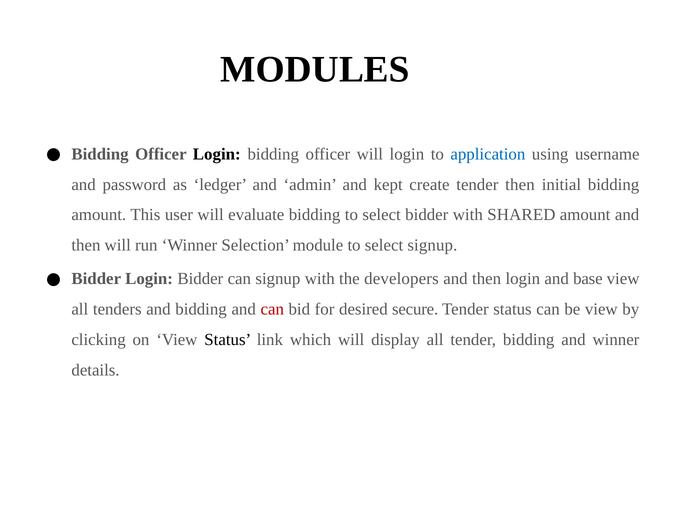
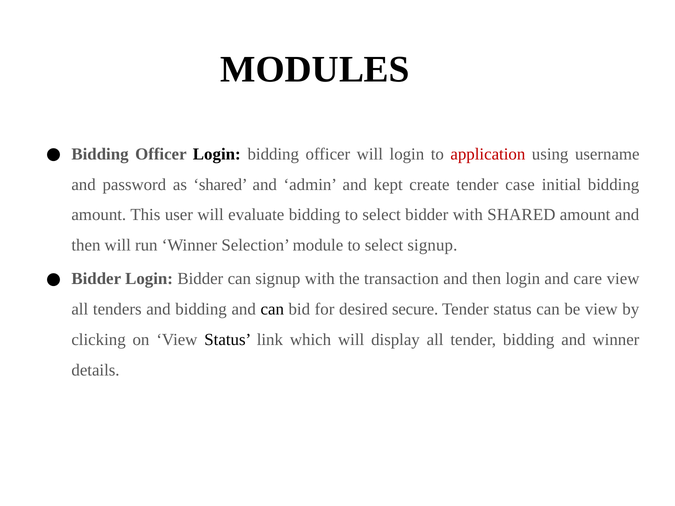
application colour: blue -> red
as ledger: ledger -> shared
tender then: then -> case
developers: developers -> transaction
base: base -> care
can at (272, 309) colour: red -> black
